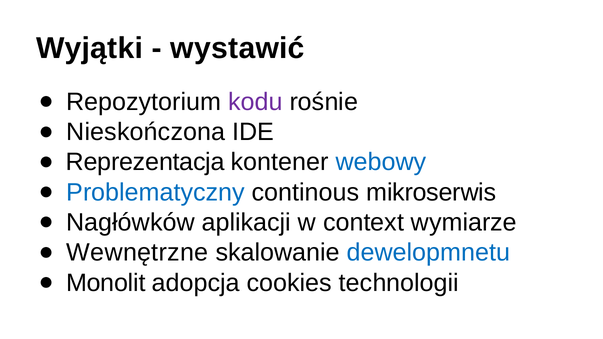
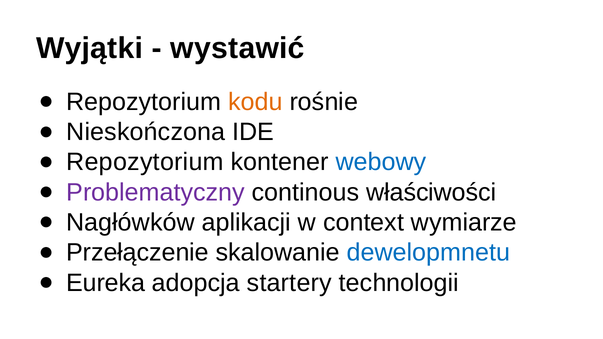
kodu colour: purple -> orange
Reprezentacja at (145, 162): Reprezentacja -> Repozytorium
Problematyczny colour: blue -> purple
mikroserwis: mikroserwis -> właściwości
Wewnętrzne: Wewnętrzne -> Przełączenie
Monolit: Monolit -> Eureka
cookies: cookies -> startery
